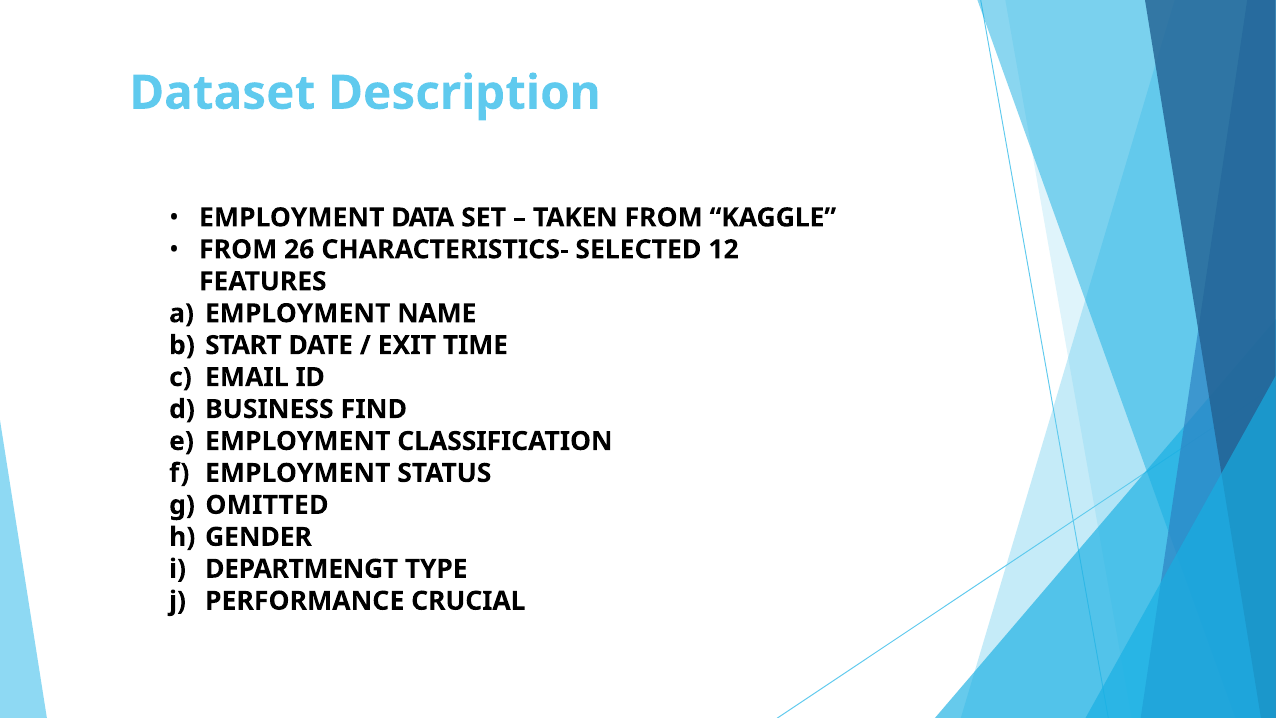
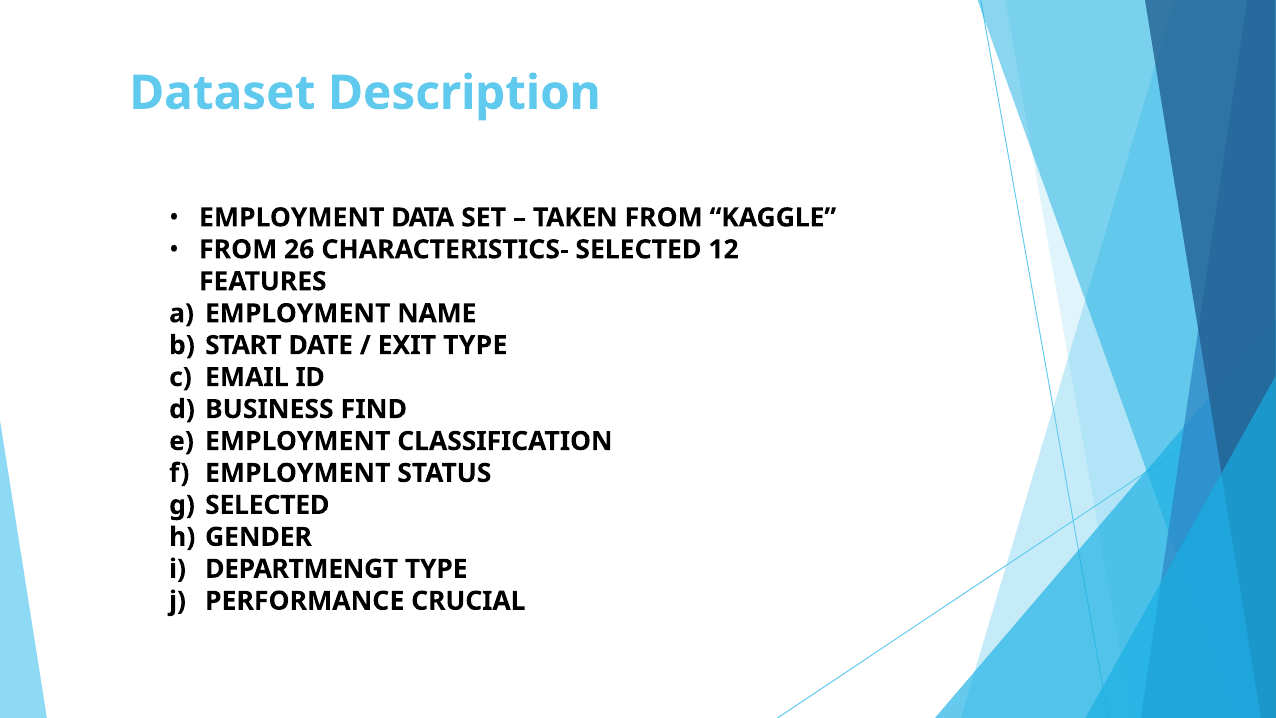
EXIT TIME: TIME -> TYPE
OMITTED at (267, 505): OMITTED -> SELECTED
